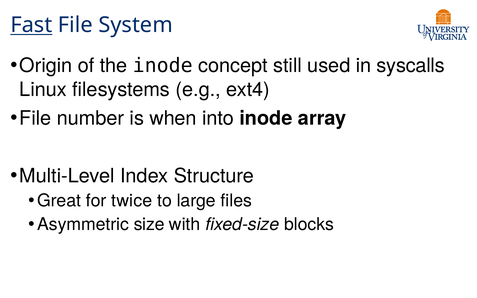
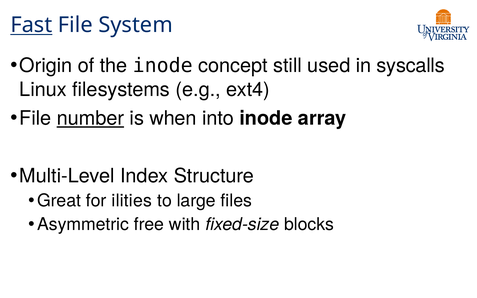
number underline: none -> present
twice: twice -> ilities
size: size -> free
